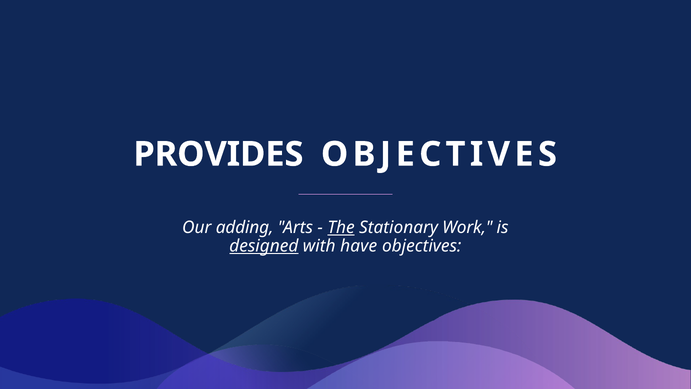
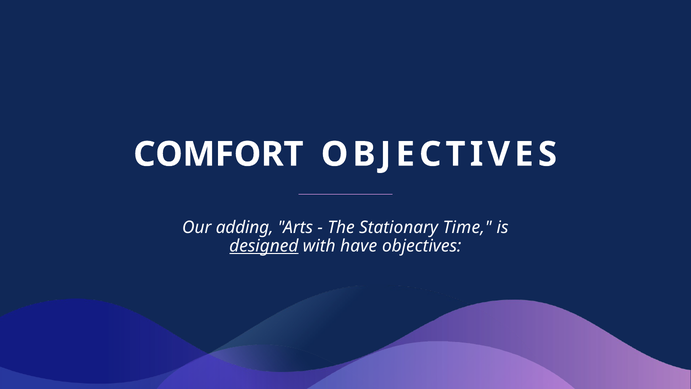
PROVIDES: PROVIDES -> COMFORT
The underline: present -> none
Work: Work -> Time
